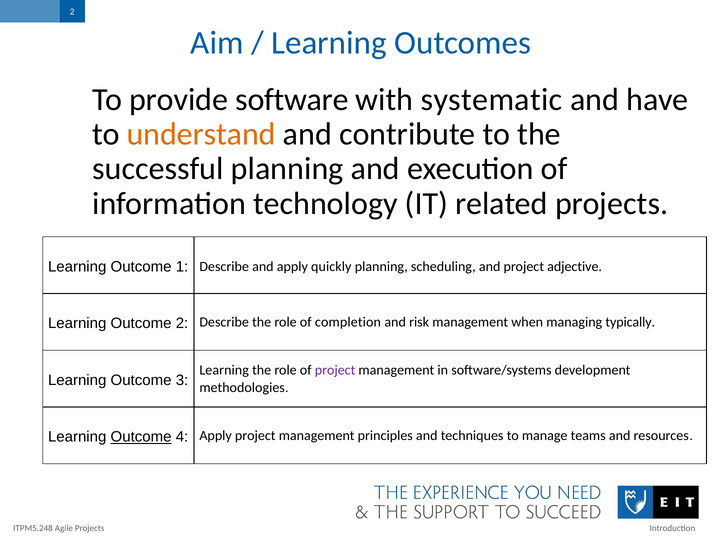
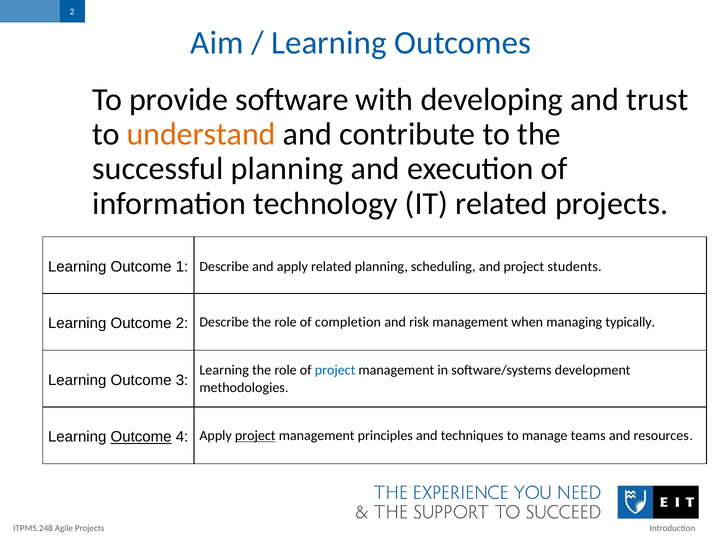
systematic: systematic -> developing
have: have -> trust
apply quickly: quickly -> related
adjective: adjective -> students
project at (335, 371) colour: purple -> blue
project at (255, 436) underline: none -> present
